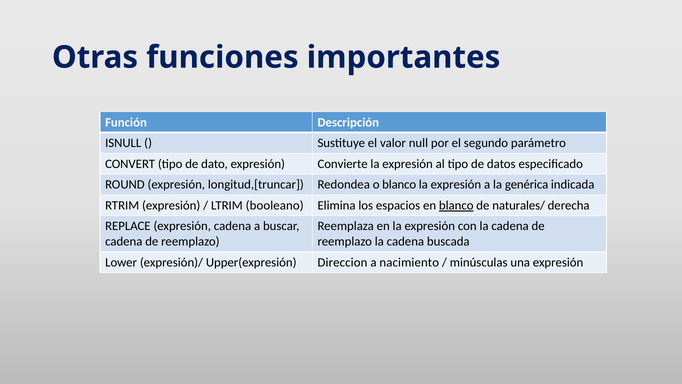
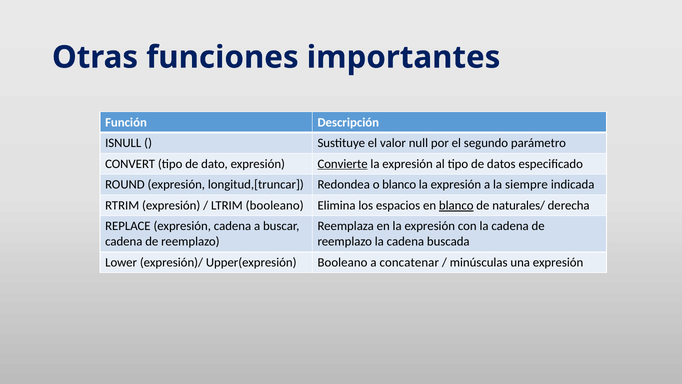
Convierte underline: none -> present
genérica: genérica -> siempre
Upper(expresión Direccion: Direccion -> Booleano
nacimiento: nacimiento -> concatenar
